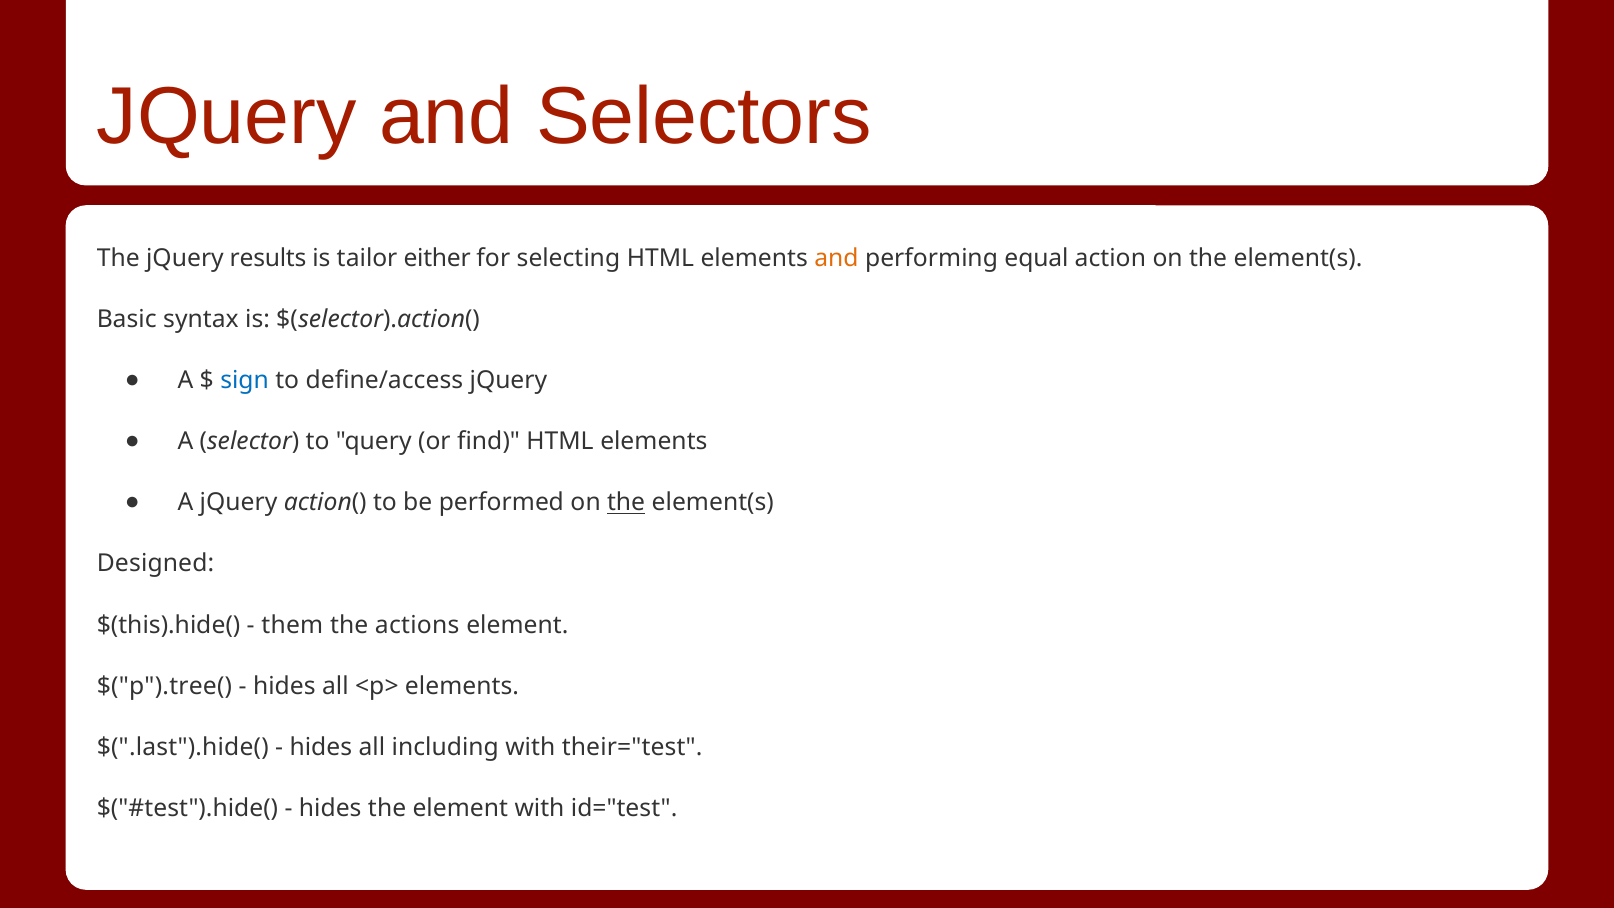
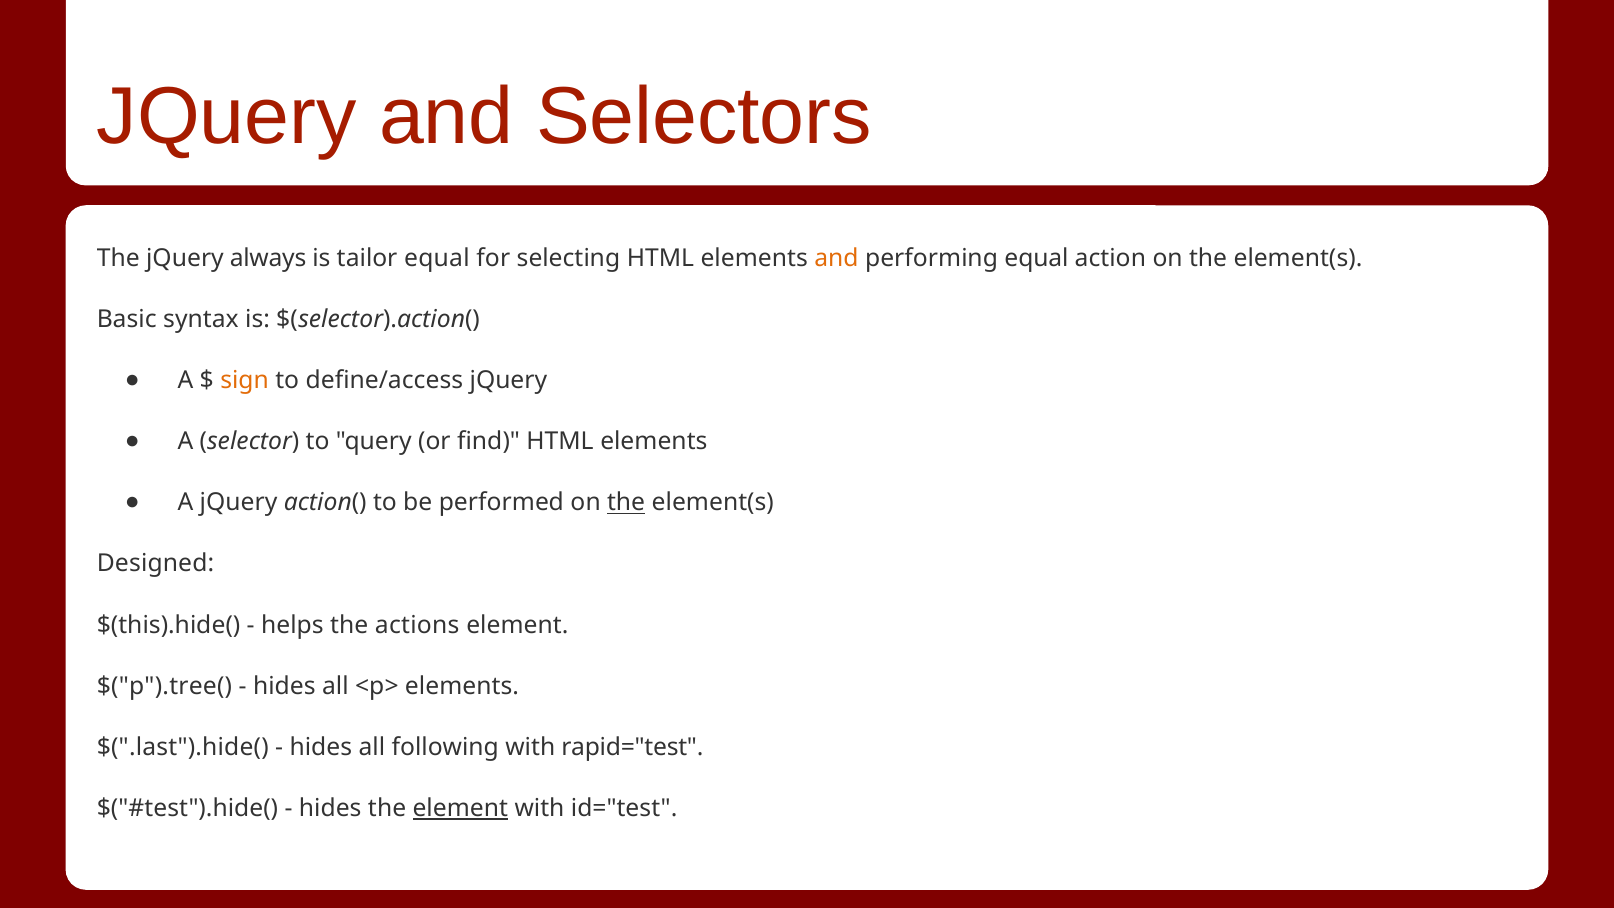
results: results -> always
tailor either: either -> equal
sign colour: blue -> orange
them: them -> helps
including: including -> following
their="test: their="test -> rapid="test
element at (460, 808) underline: none -> present
